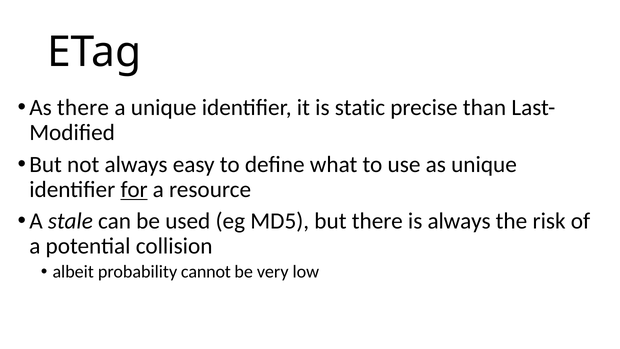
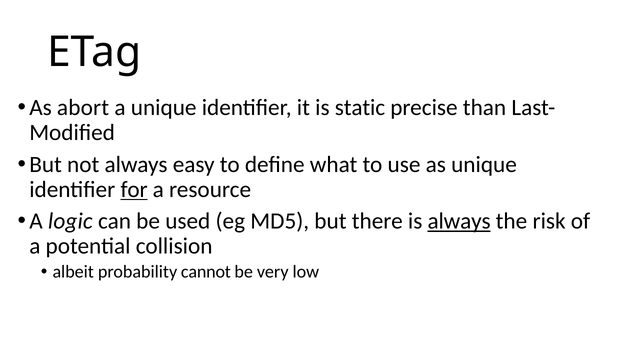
As there: there -> abort
stale: stale -> logic
always at (459, 221) underline: none -> present
